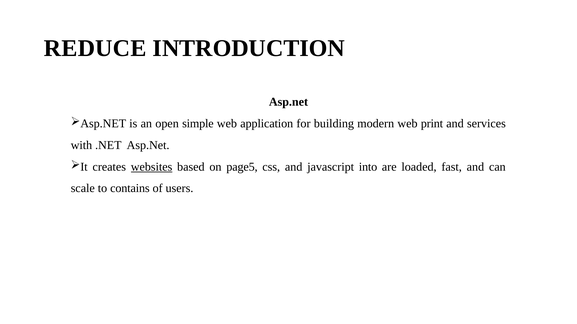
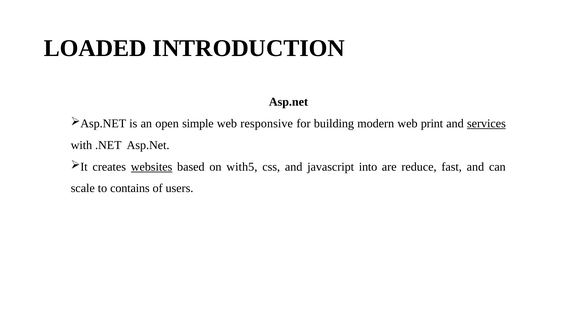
REDUCE: REDUCE -> LOADED
application: application -> responsive
services underline: none -> present
page5: page5 -> with5
loaded: loaded -> reduce
